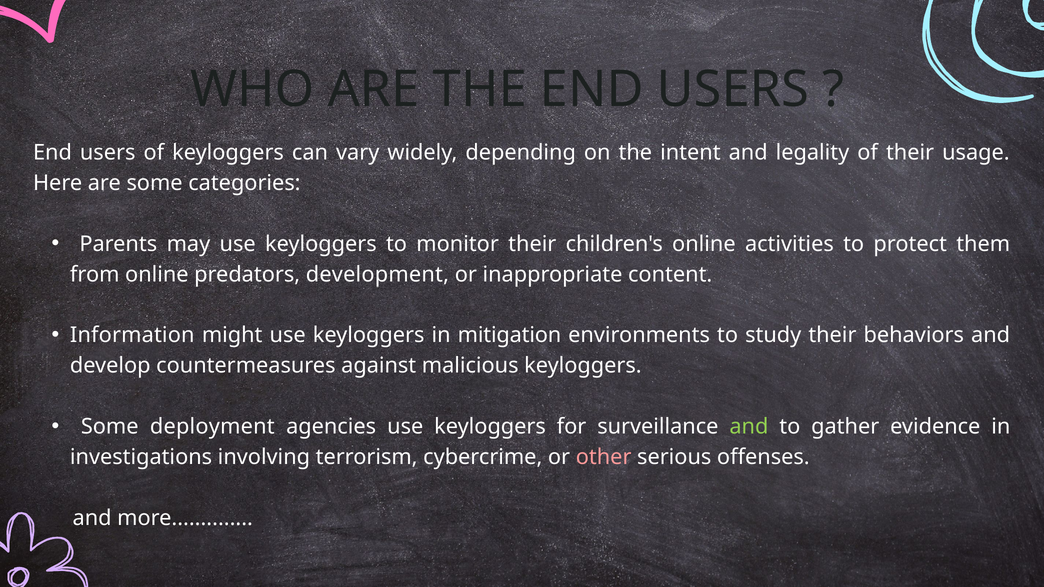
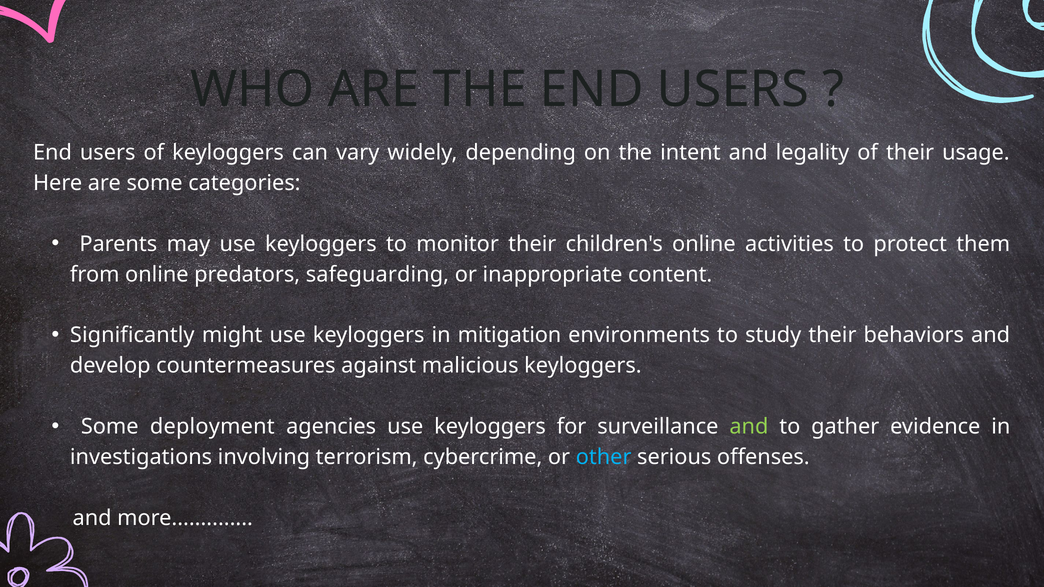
development: development -> safeguarding
Information: Information -> Significantly
other colour: pink -> light blue
